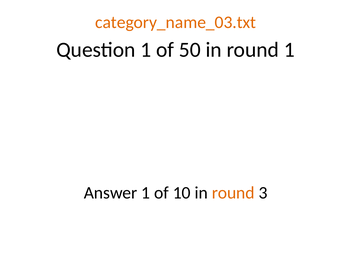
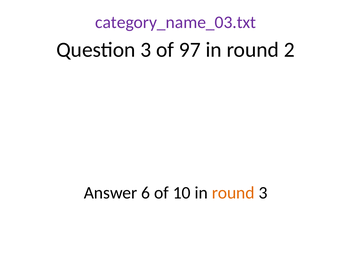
category_name_03.txt colour: orange -> purple
Question 1: 1 -> 3
50: 50 -> 97
round 1: 1 -> 2
Answer 1: 1 -> 6
